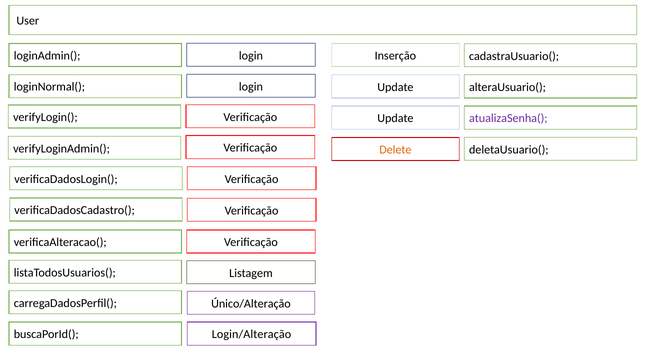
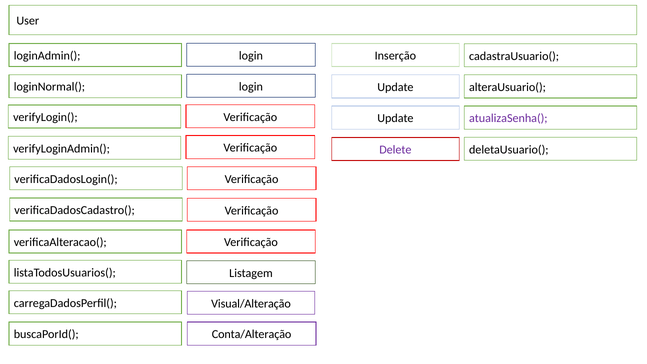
Delete colour: orange -> purple
Único/Alteração: Único/Alteração -> Visual/Alteração
Login/Alteração: Login/Alteração -> Conta/Alteração
